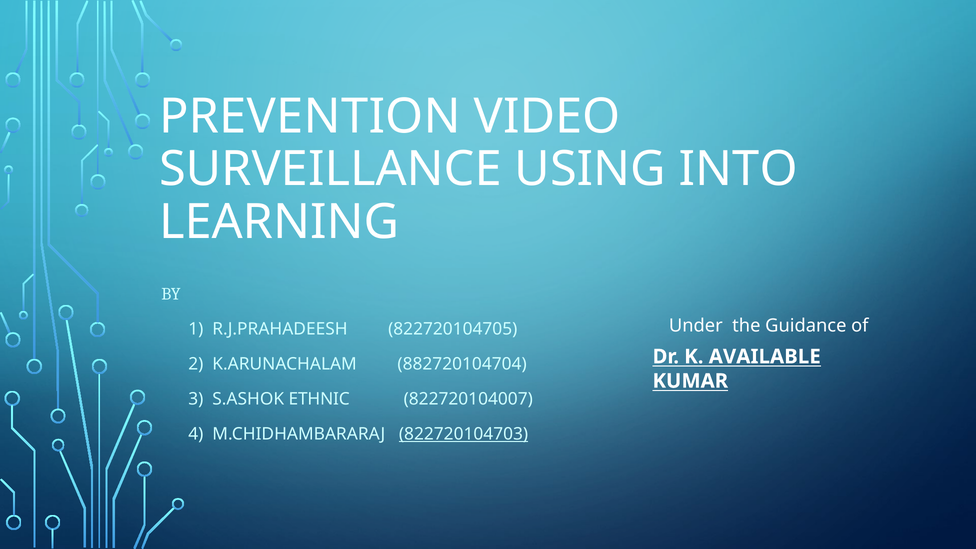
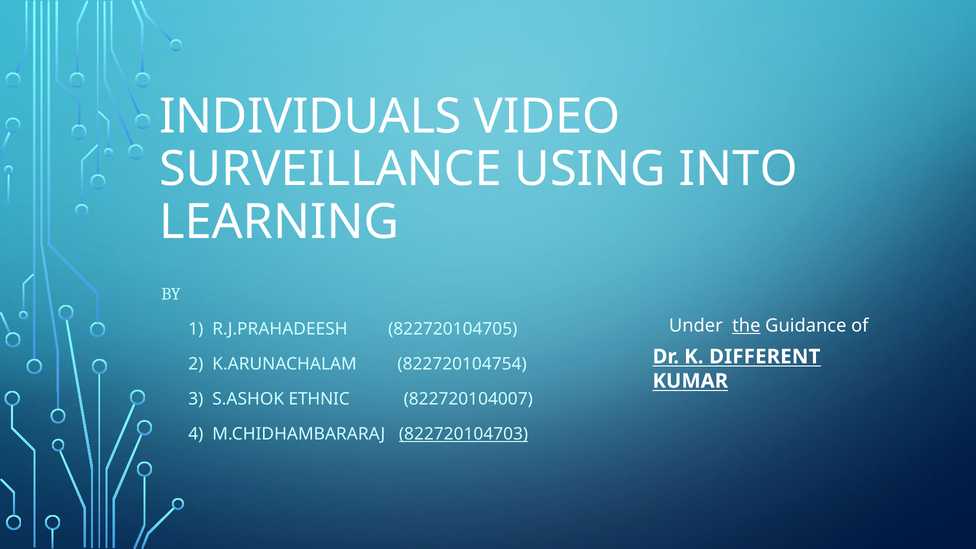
PREVENTION: PREVENTION -> INDIVIDUALS
the underline: none -> present
AVAILABLE: AVAILABLE -> DIFFERENT
882720104704: 882720104704 -> 822720104754
